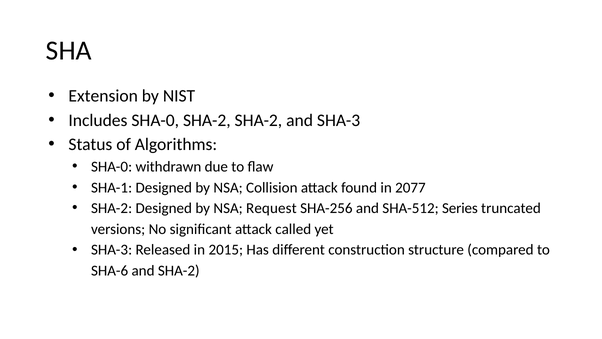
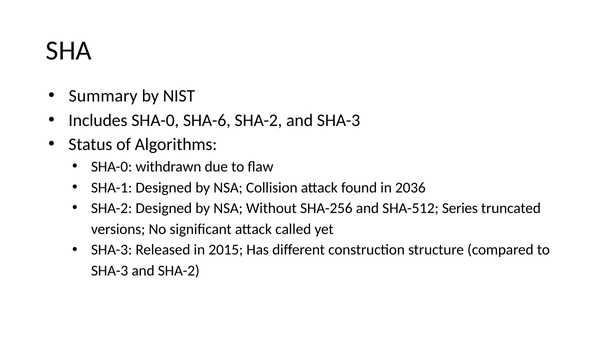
Extension: Extension -> Summary
SHA-0 SHA-2: SHA-2 -> SHA-6
2077: 2077 -> 2036
Request: Request -> Without
SHA-6 at (110, 270): SHA-6 -> SHA-3
